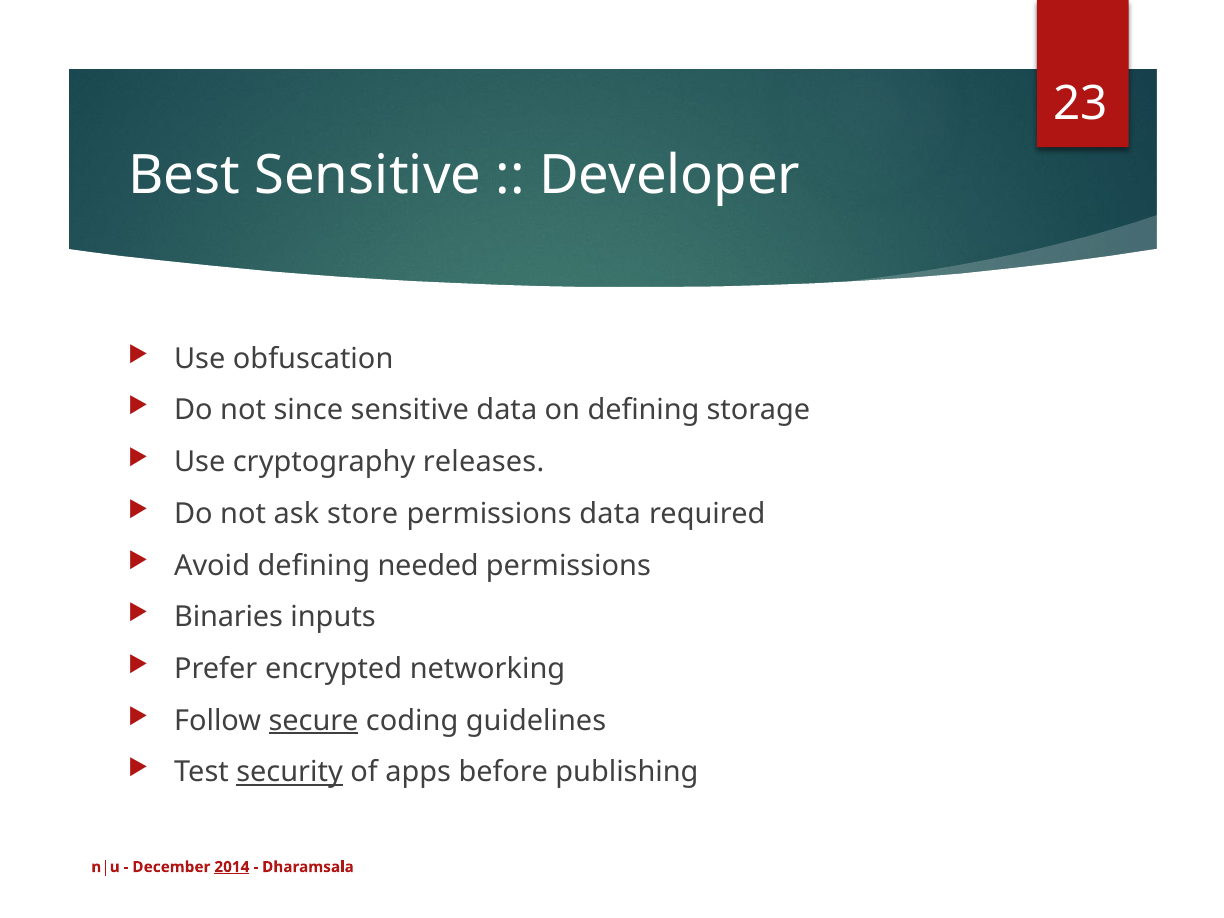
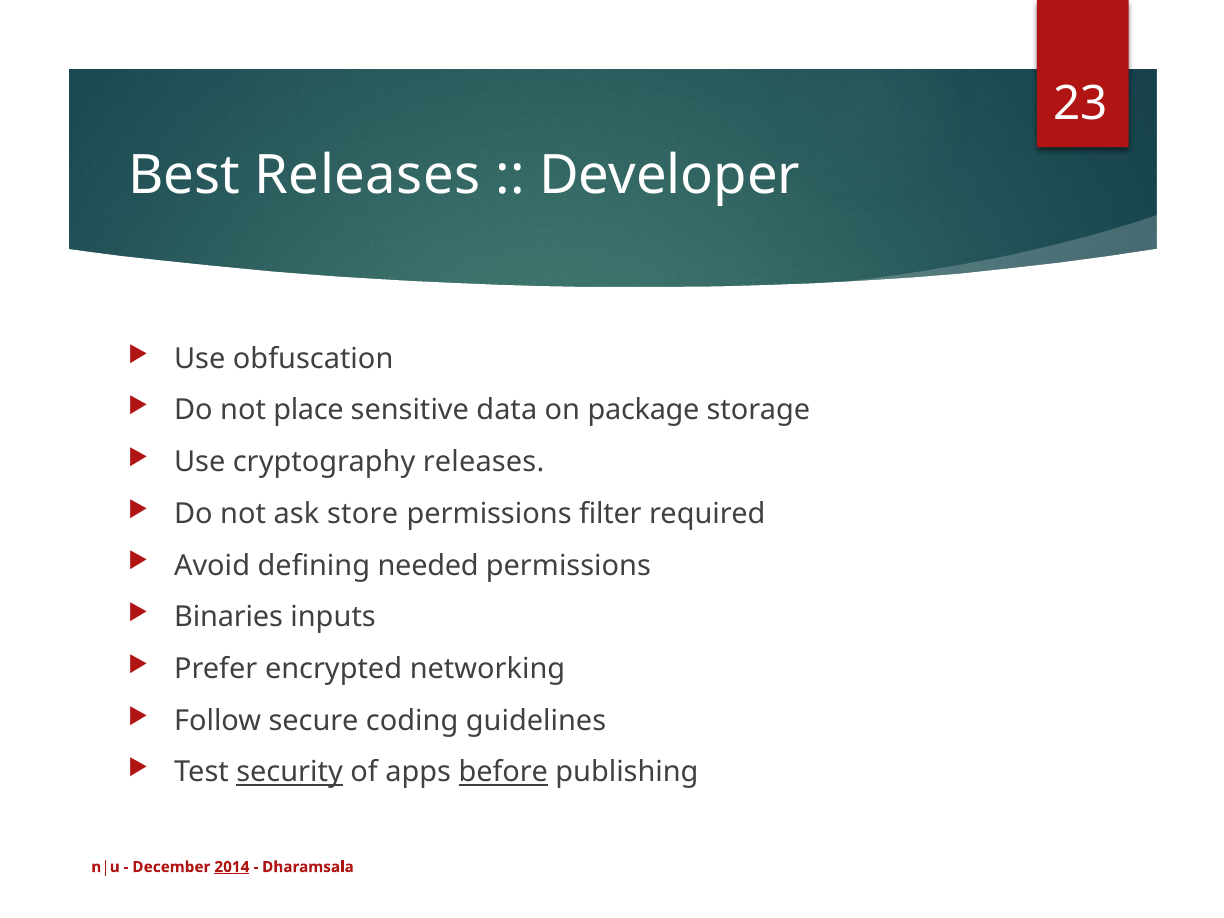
Best Sensitive: Sensitive -> Releases
since: since -> place
on defining: defining -> package
permissions data: data -> filter
secure underline: present -> none
before underline: none -> present
